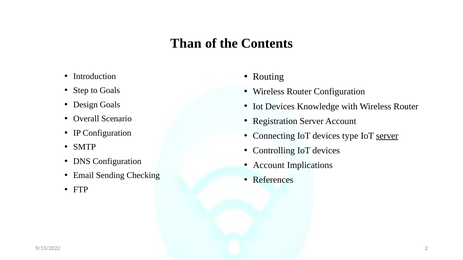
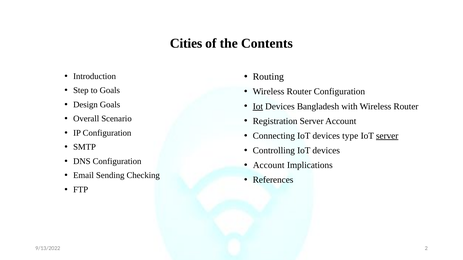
Than: Than -> Cities
Iot at (258, 106) underline: none -> present
Knowledge: Knowledge -> Bangladesh
